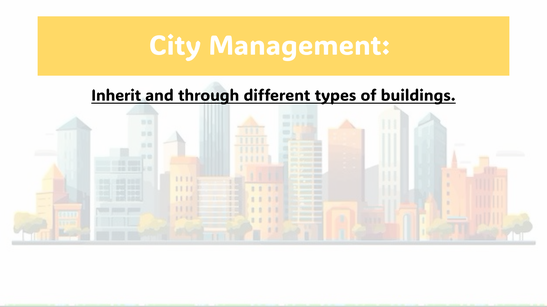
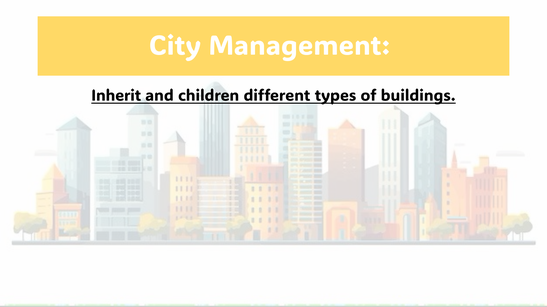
through: through -> children
